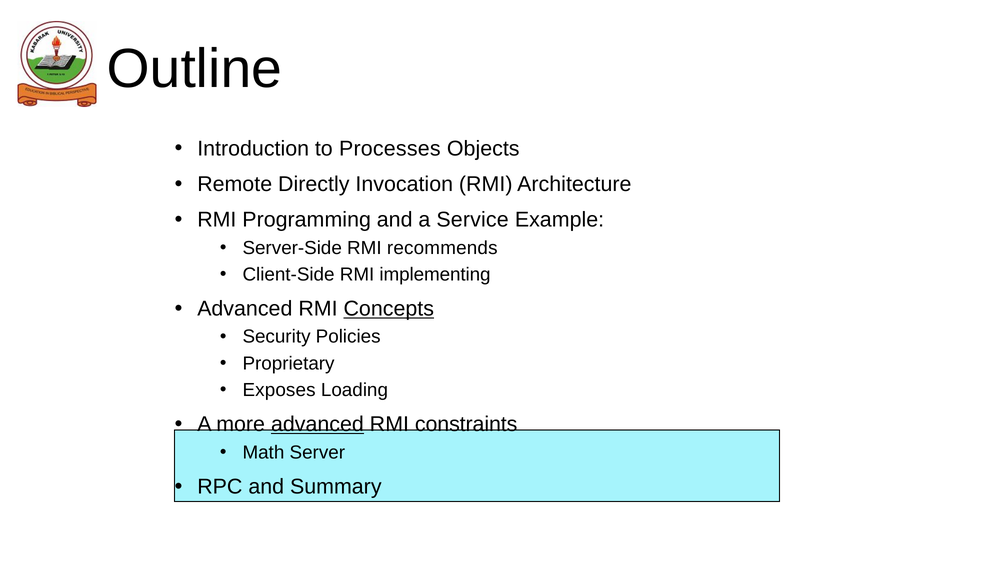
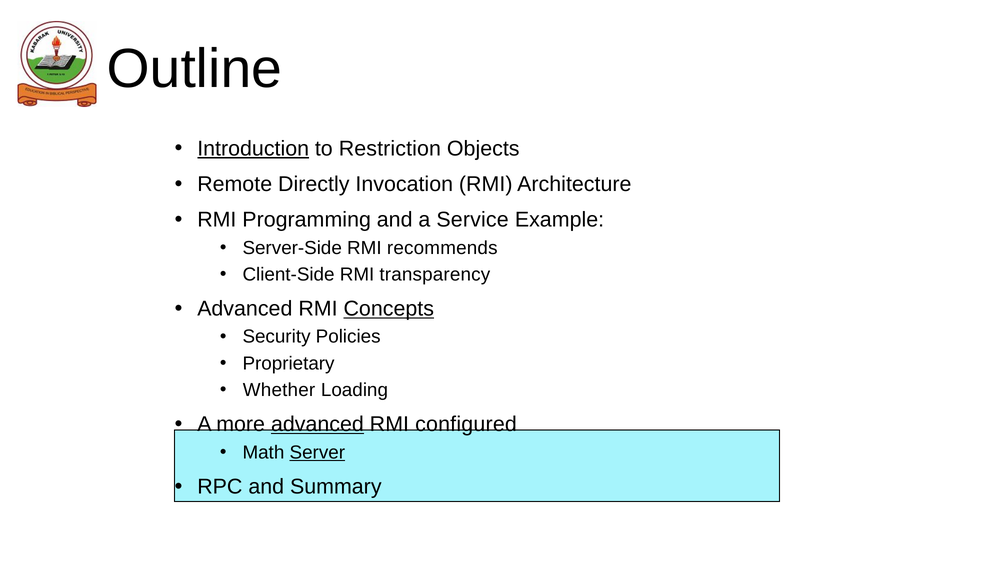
Introduction underline: none -> present
Processes: Processes -> Restriction
implementing: implementing -> transparency
Exposes: Exposes -> Whether
constraints: constraints -> configured
Server underline: none -> present
